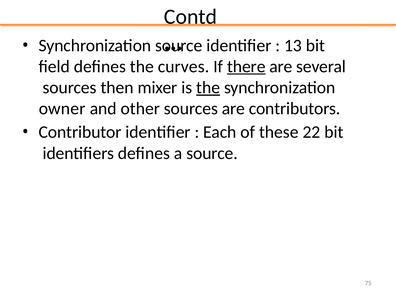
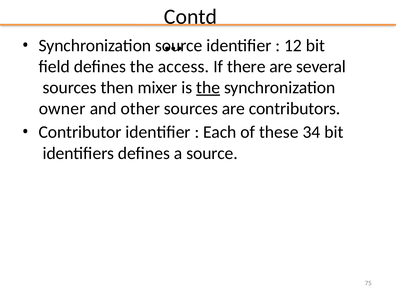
13: 13 -> 12
curves: curves -> access
there underline: present -> none
22: 22 -> 34
